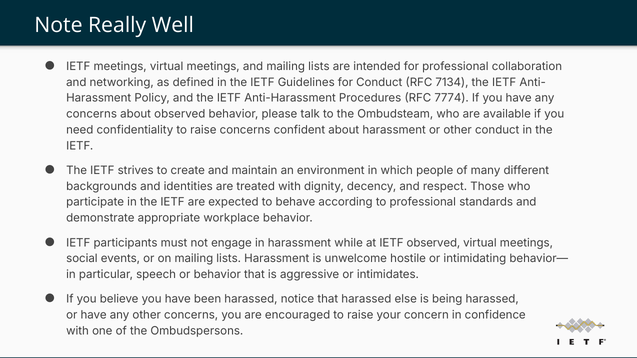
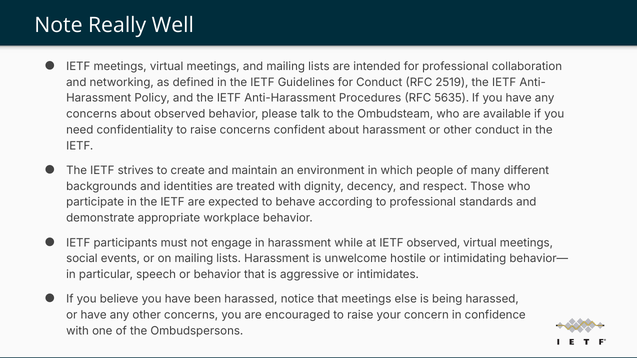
7134: 7134 -> 2519
7774: 7774 -> 5635
that harassed: harassed -> meetings
